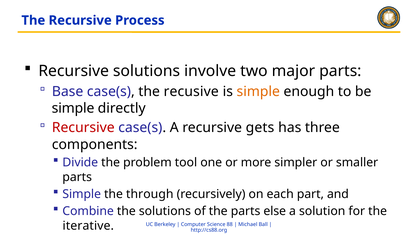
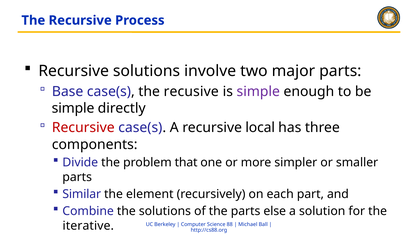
simple at (258, 92) colour: orange -> purple
gets: gets -> local
tool: tool -> that
Simple at (82, 194): Simple -> Similar
through: through -> element
